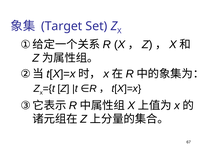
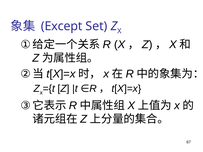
Target: Target -> Except
